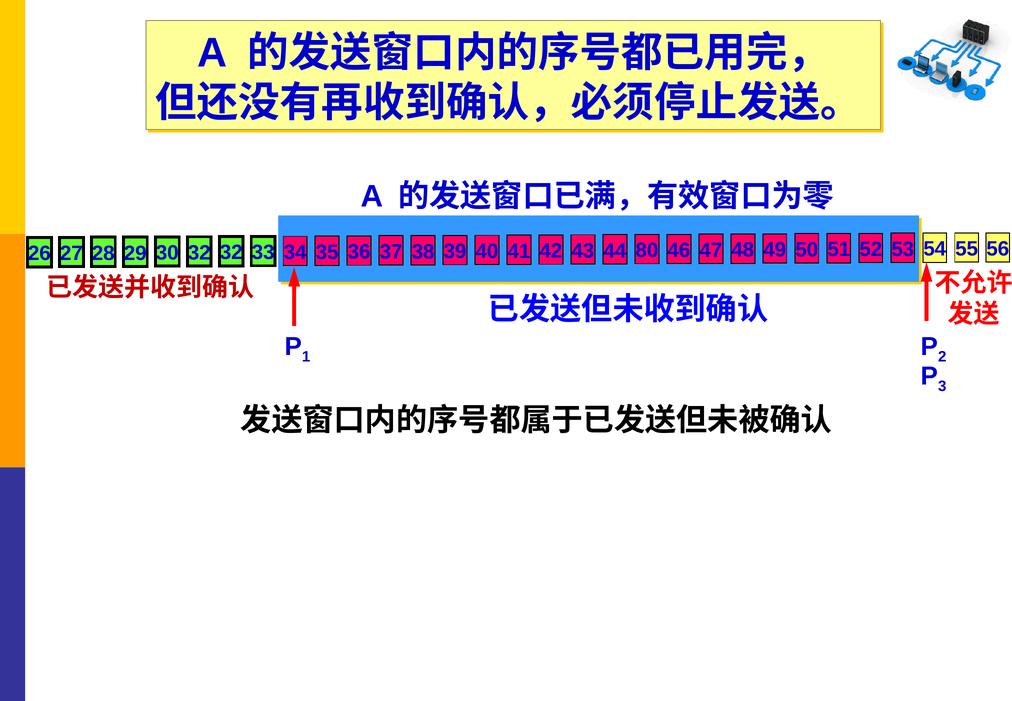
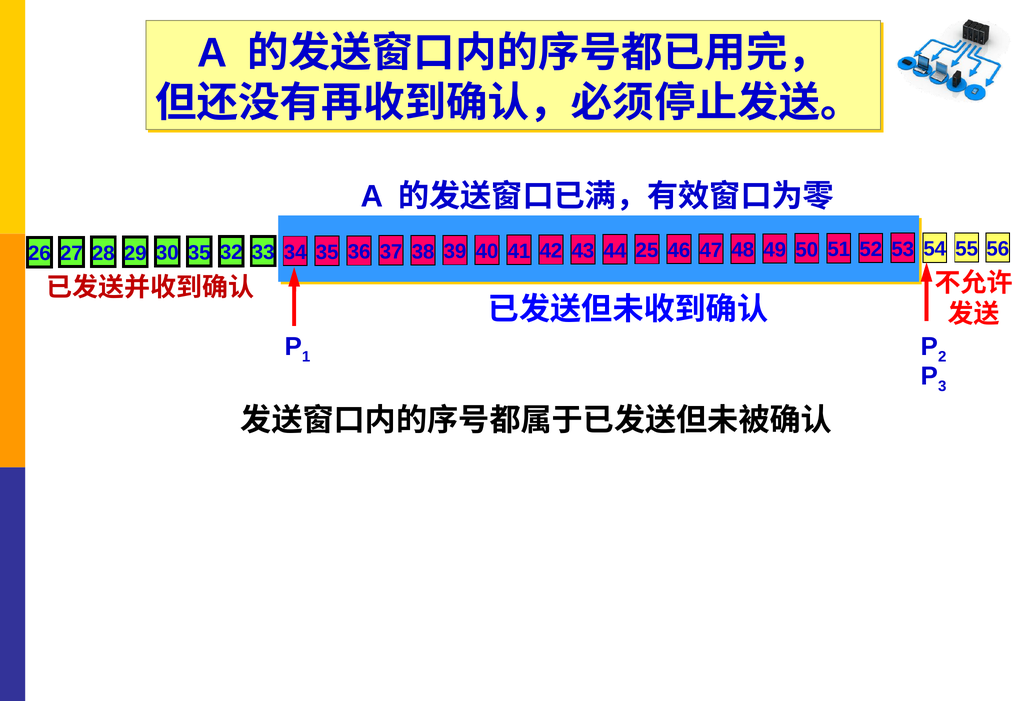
30 32: 32 -> 35
80: 80 -> 25
